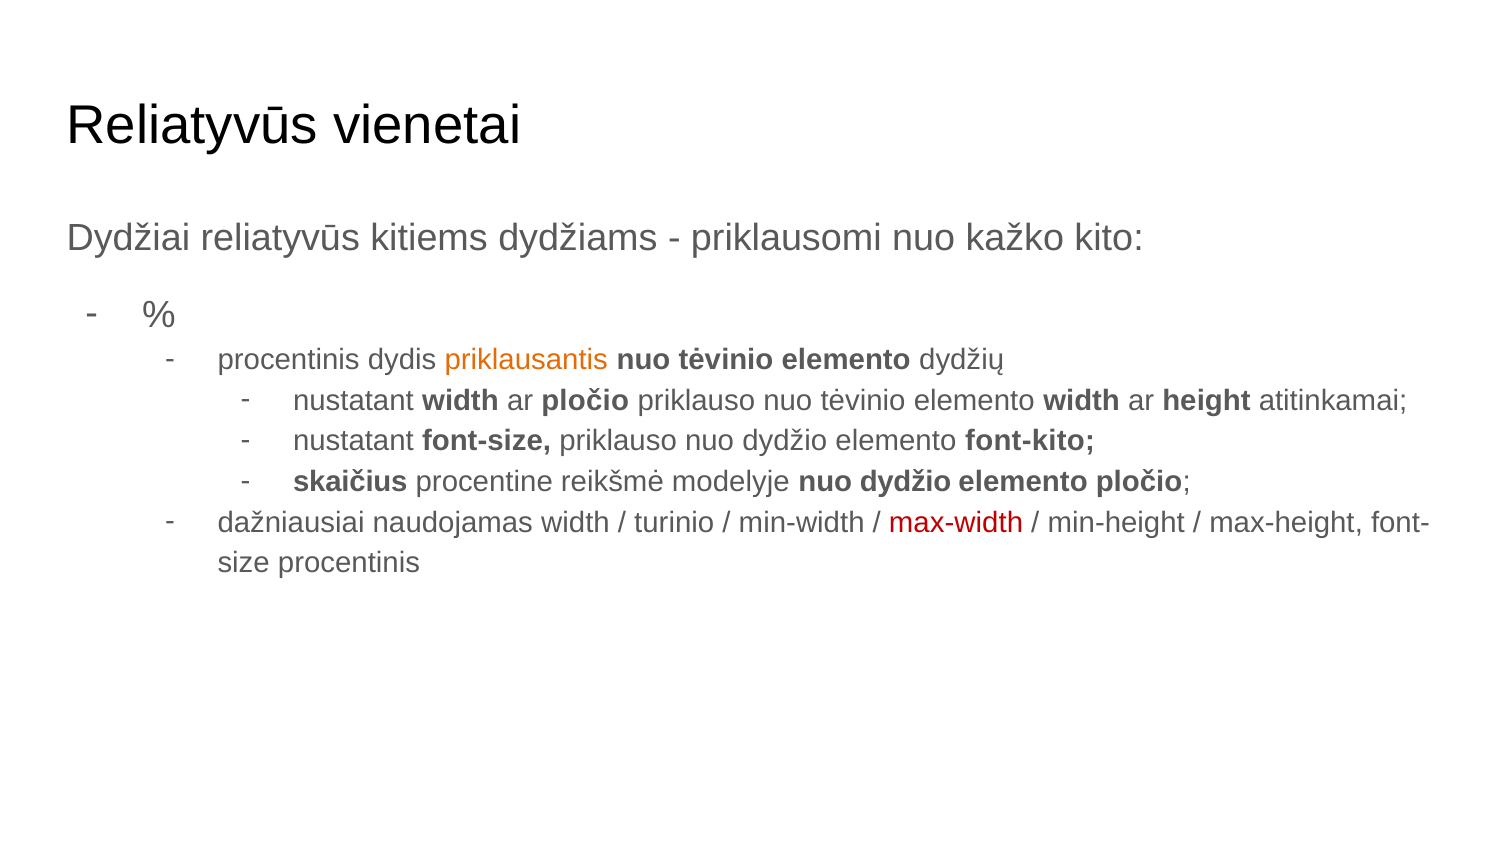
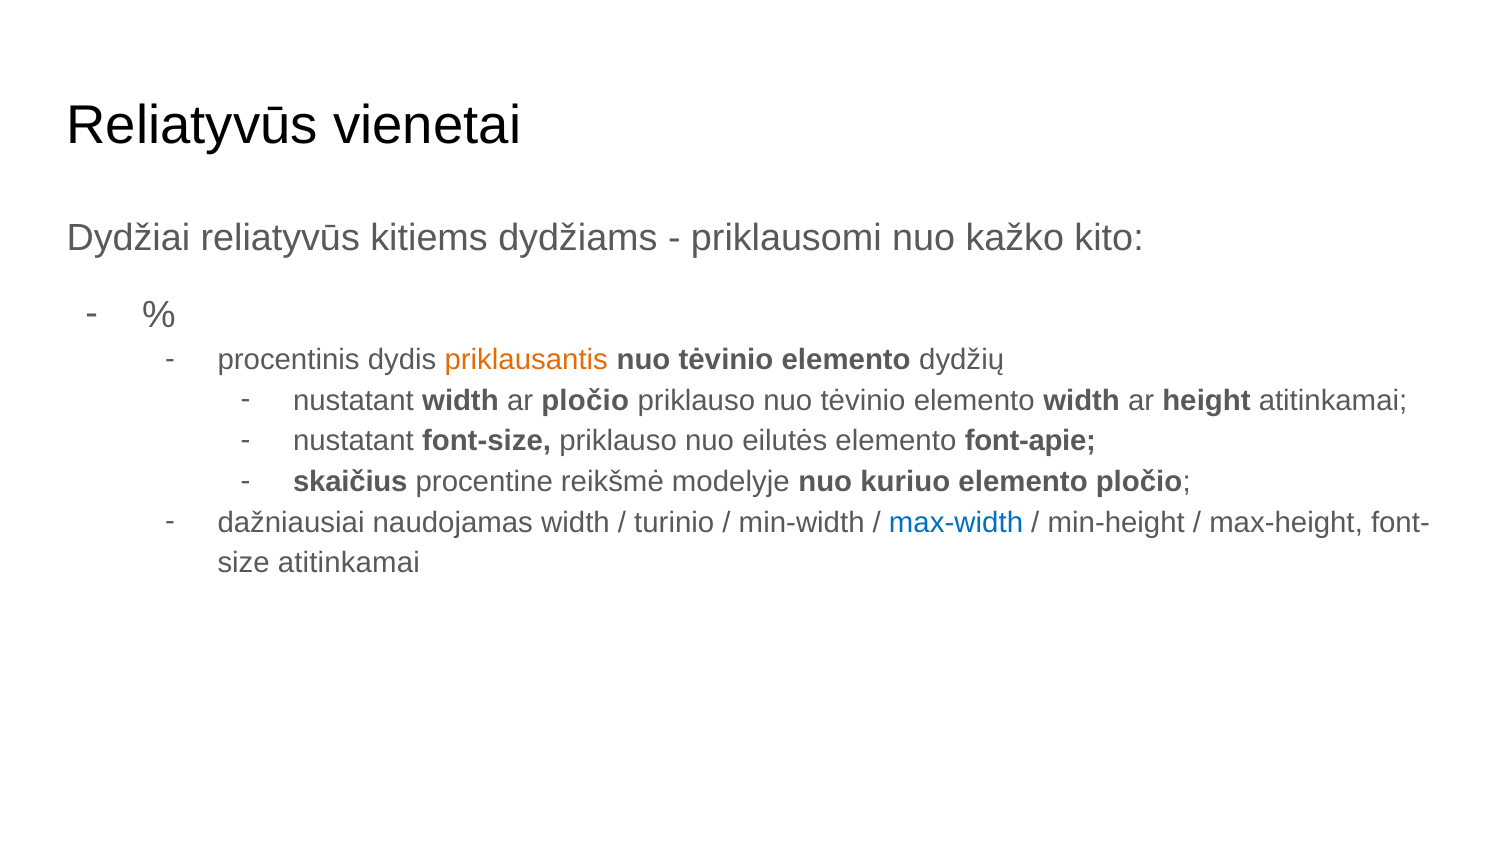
priklauso nuo dydžio: dydžio -> eilutės
font-kito: font-kito -> font-apie
dydžio at (905, 482): dydžio -> kuriuo
max-width colour: red -> blue
procentinis at (349, 563): procentinis -> atitinkamai
